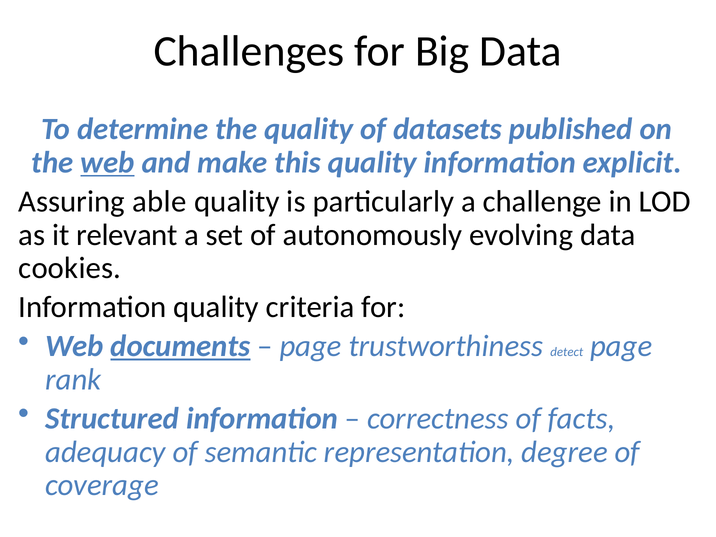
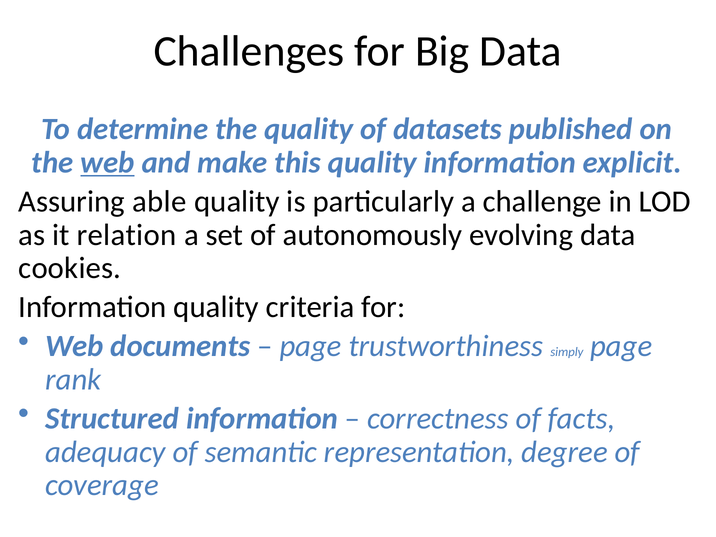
relevant: relevant -> relation
documents underline: present -> none
detect: detect -> simply
